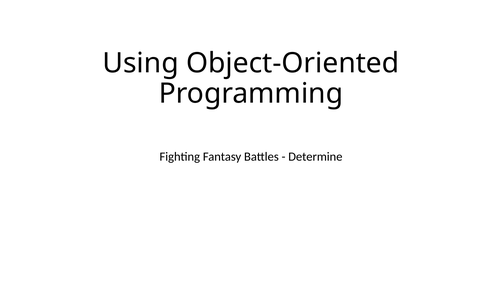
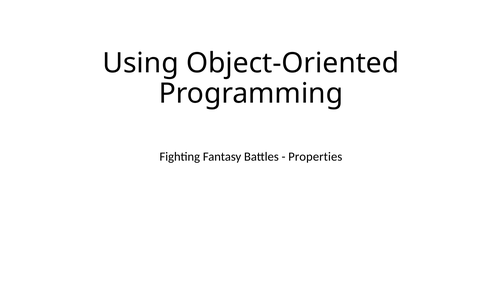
Determine: Determine -> Properties
